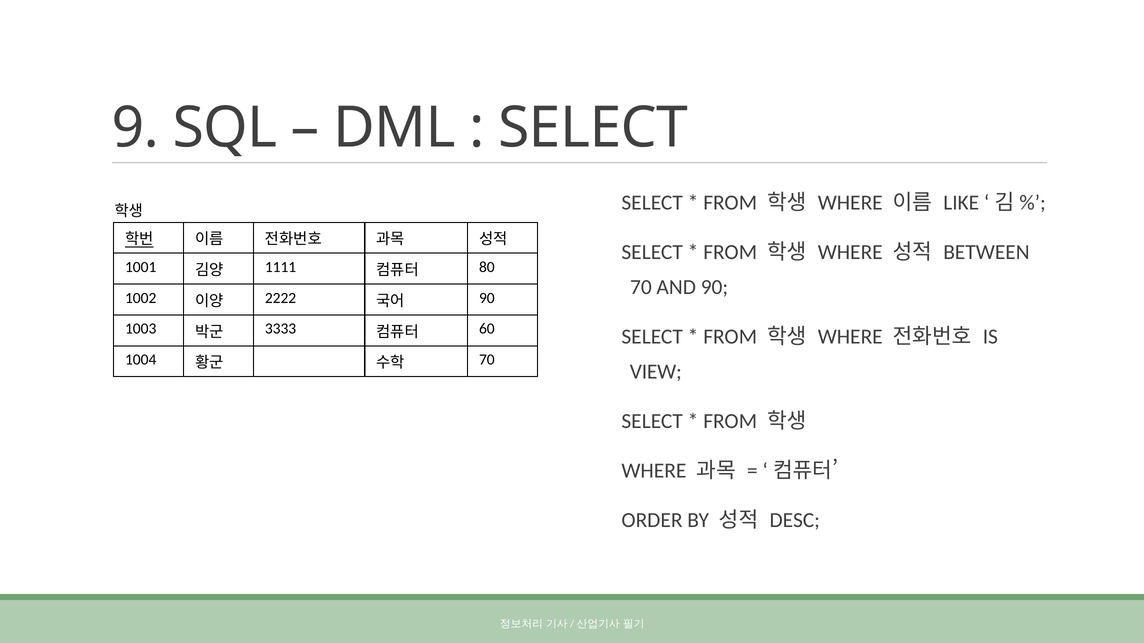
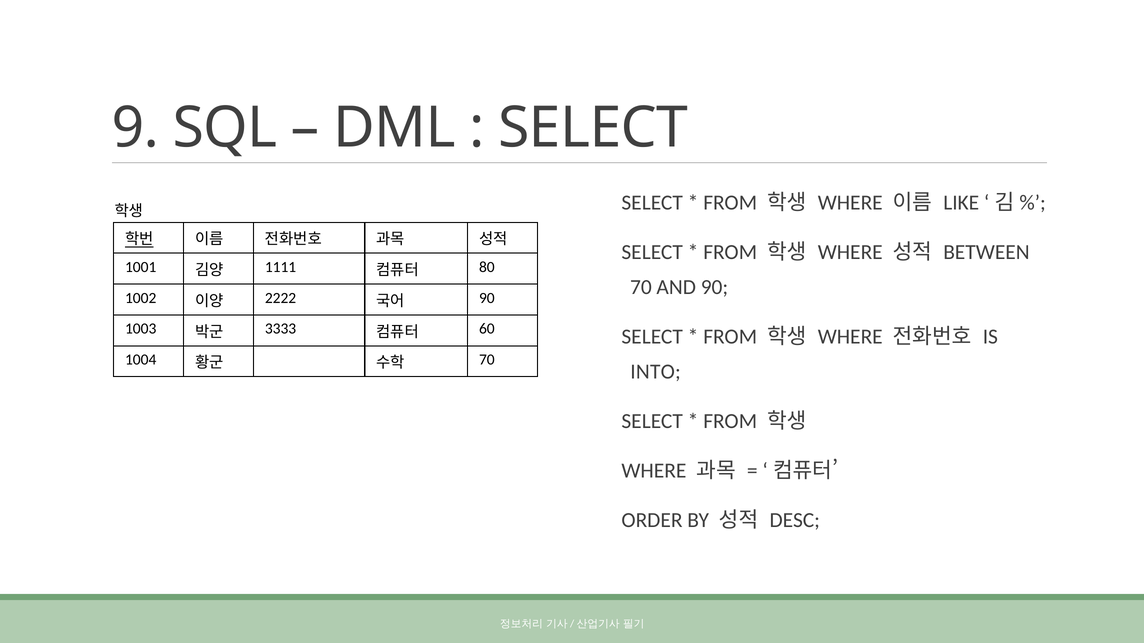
VIEW: VIEW -> INTO
